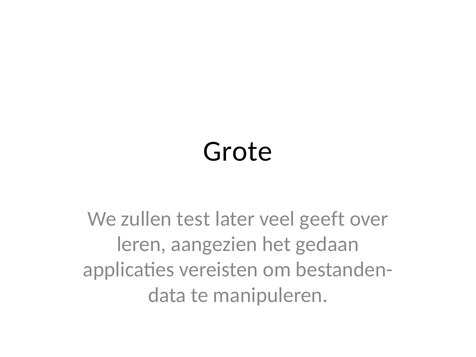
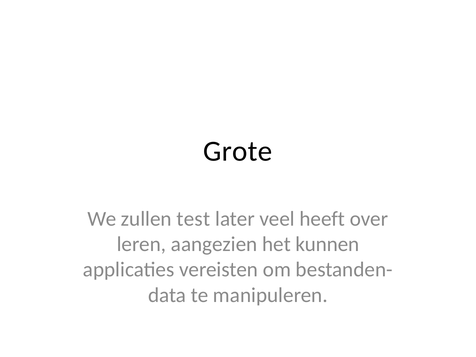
geeft: geeft -> heeft
gedaan: gedaan -> kunnen
